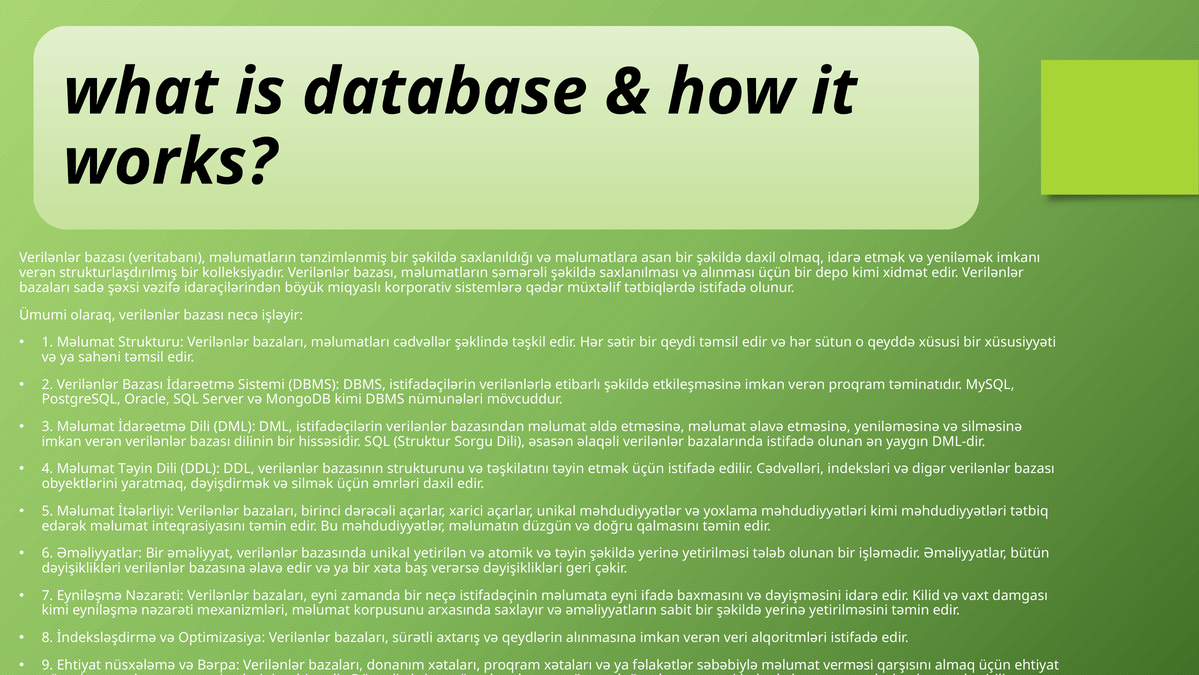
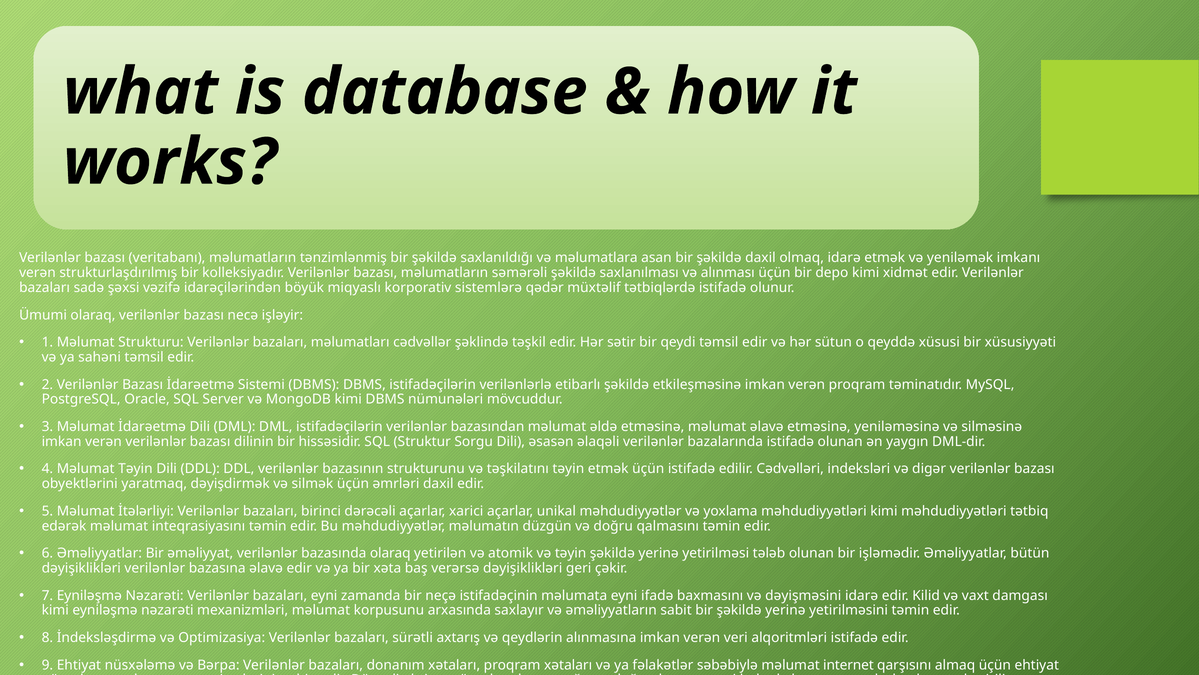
bazasında unikal: unikal -> olaraq
məlumat verməsi: verməsi -> internet
